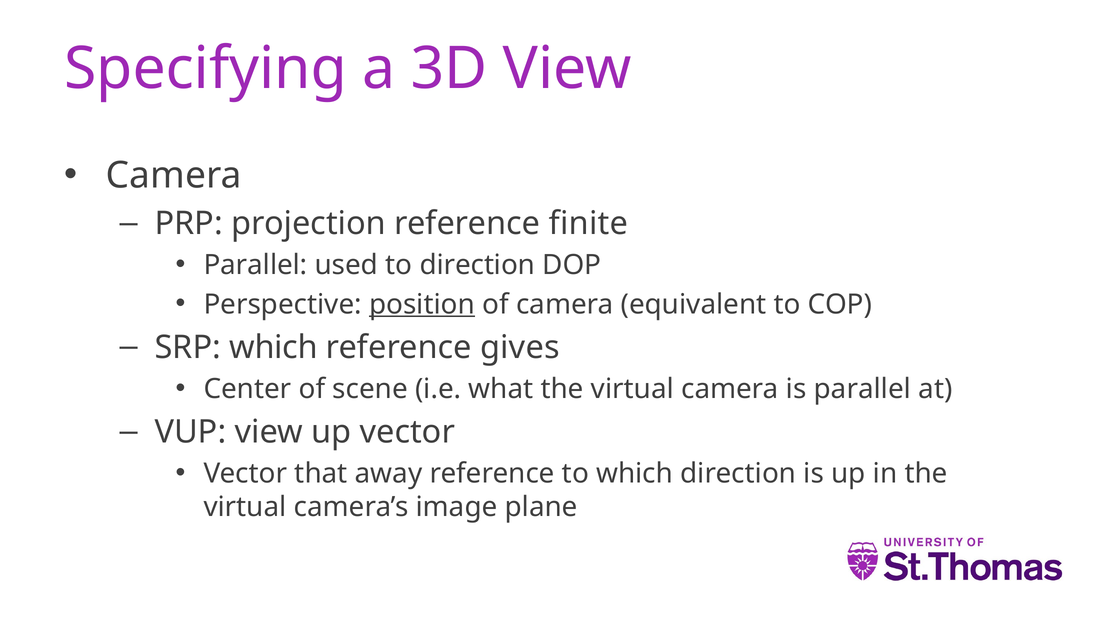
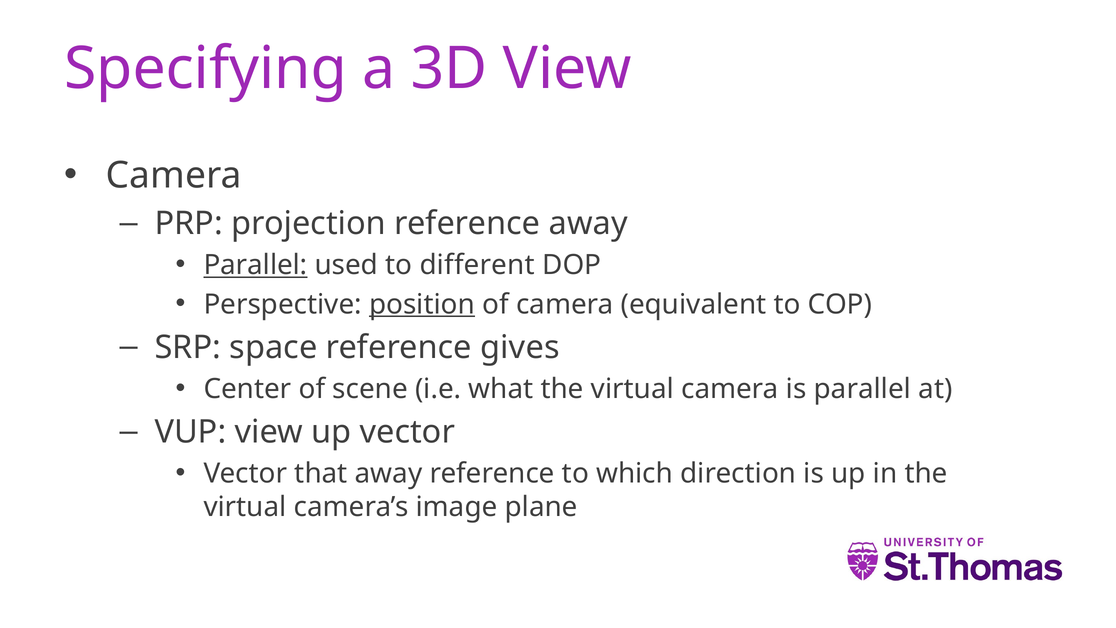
reference finite: finite -> away
Parallel at (255, 265) underline: none -> present
to direction: direction -> different
SRP which: which -> space
